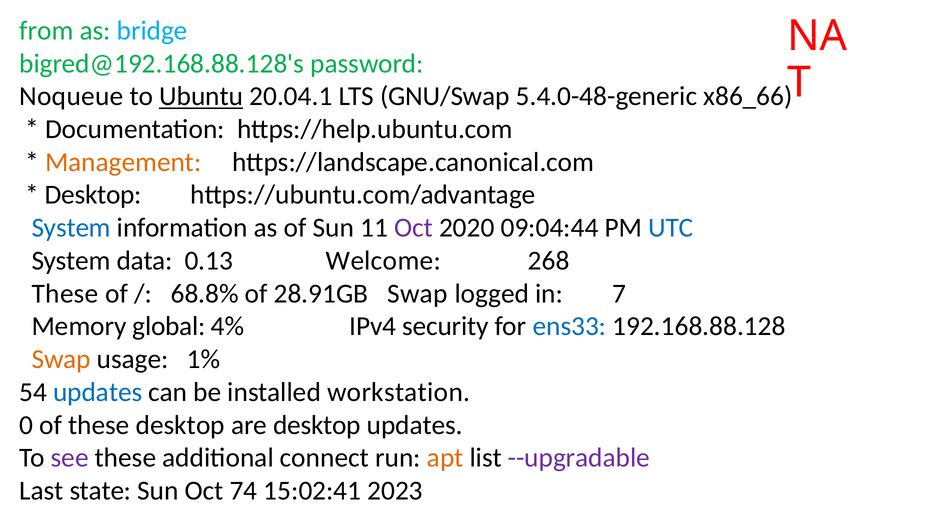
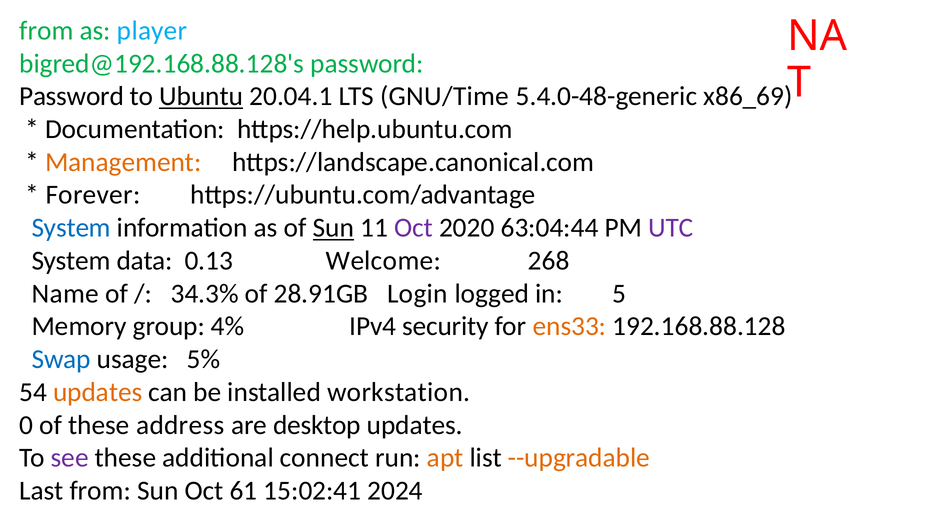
bridge: bridge -> player
Noqueue at (71, 96): Noqueue -> Password
GNU/Swap: GNU/Swap -> GNU/Time
x86_66: x86_66 -> x86_69
Desktop at (93, 195): Desktop -> Forever
Sun at (333, 228) underline: none -> present
09:04:44: 09:04:44 -> 63:04:44
UTC colour: blue -> purple
These at (65, 294): These -> Name
68.8%: 68.8% -> 34.3%
28.91GB Swap: Swap -> Login
7: 7 -> 5
global: global -> group
ens33 colour: blue -> orange
Swap at (61, 359) colour: orange -> blue
1%: 1% -> 5%
updates at (98, 392) colour: blue -> orange
these desktop: desktop -> address
--upgradable colour: purple -> orange
Last state: state -> from
74: 74 -> 61
2023: 2023 -> 2024
